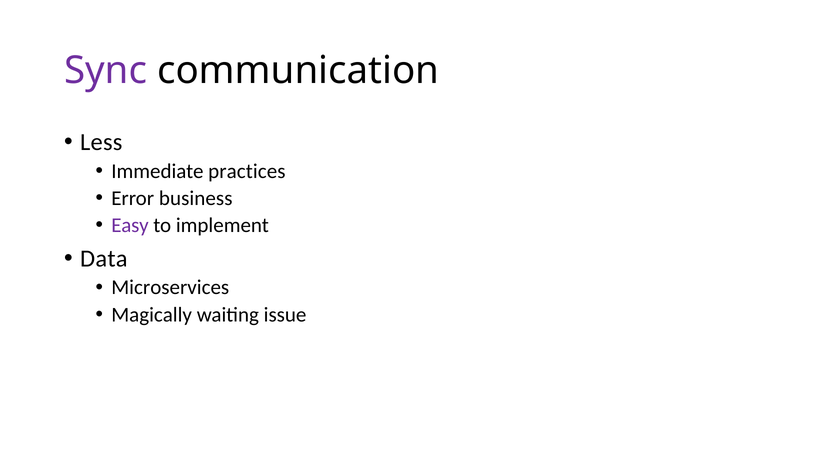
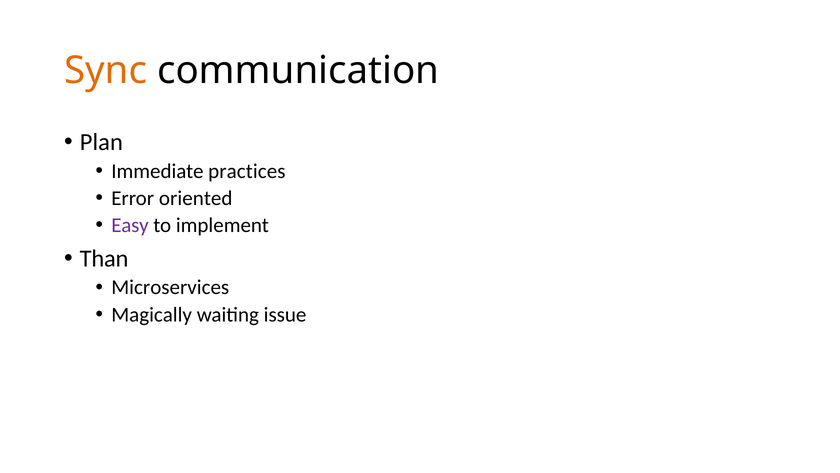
Sync colour: purple -> orange
Less: Less -> Plan
business: business -> oriented
Data: Data -> Than
